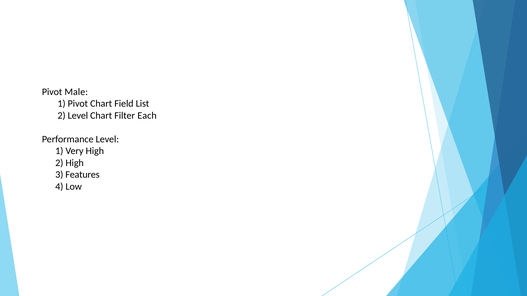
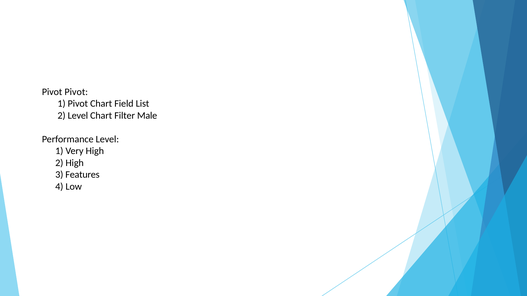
Pivot Male: Male -> Pivot
Each: Each -> Male
